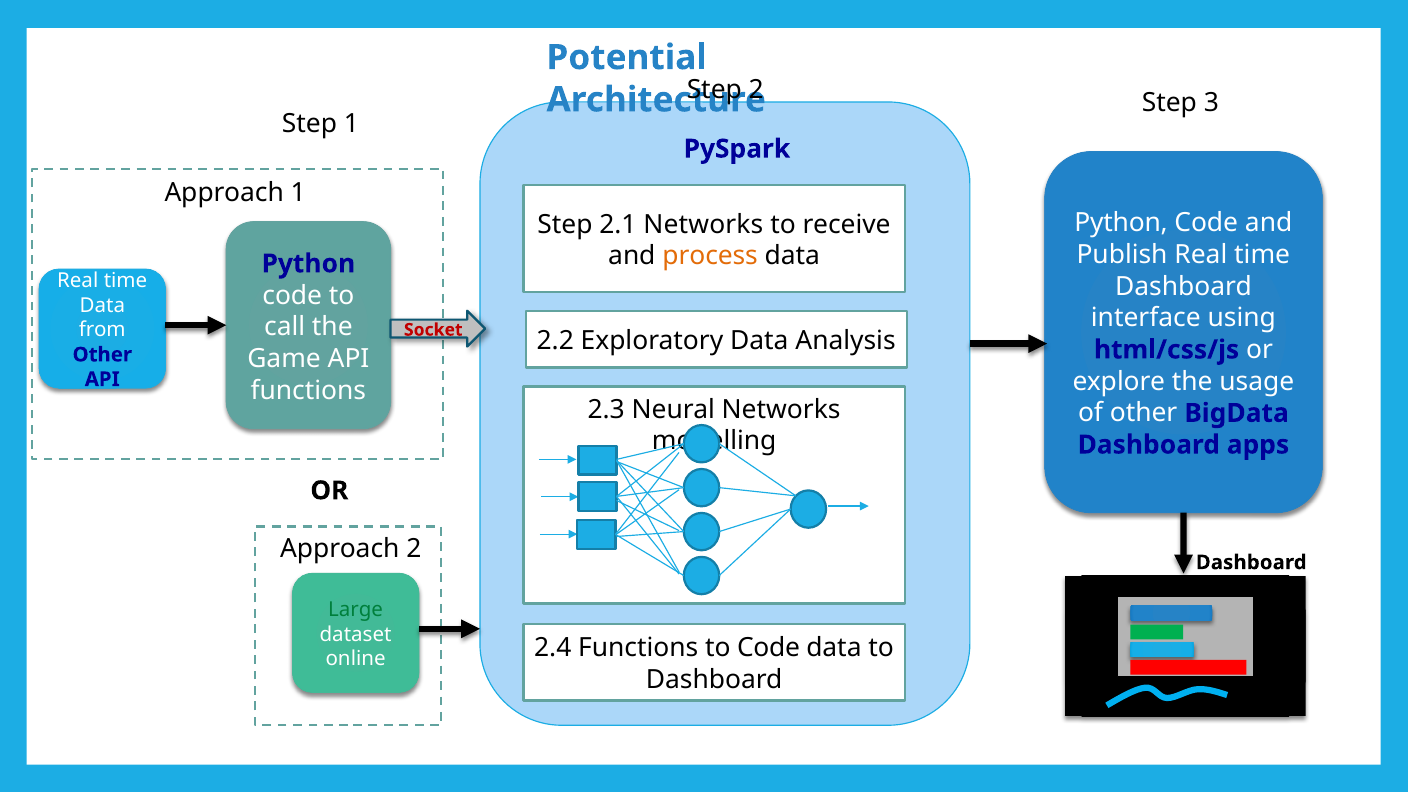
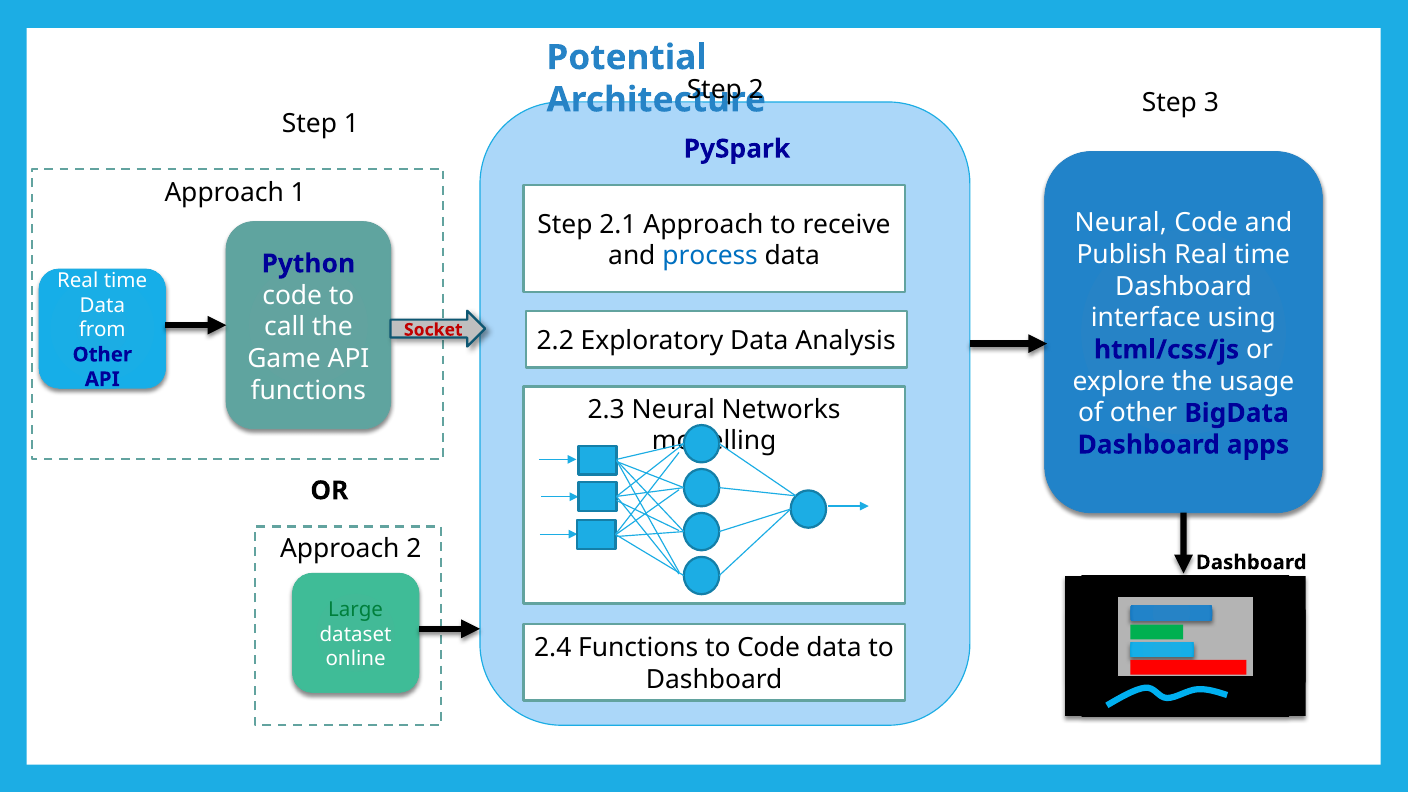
Python at (1121, 223): Python -> Neural
2.1 Networks: Networks -> Approach
process colour: orange -> blue
